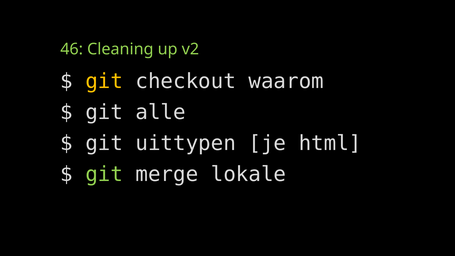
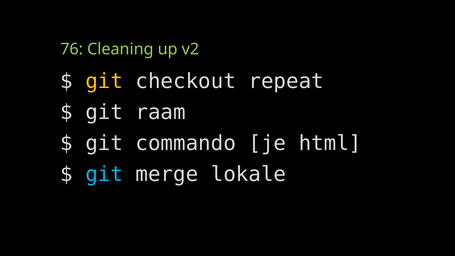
46: 46 -> 76
waarom: waarom -> repeat
alle: alle -> raam
uittypen: uittypen -> commando
git at (104, 174) colour: light green -> light blue
